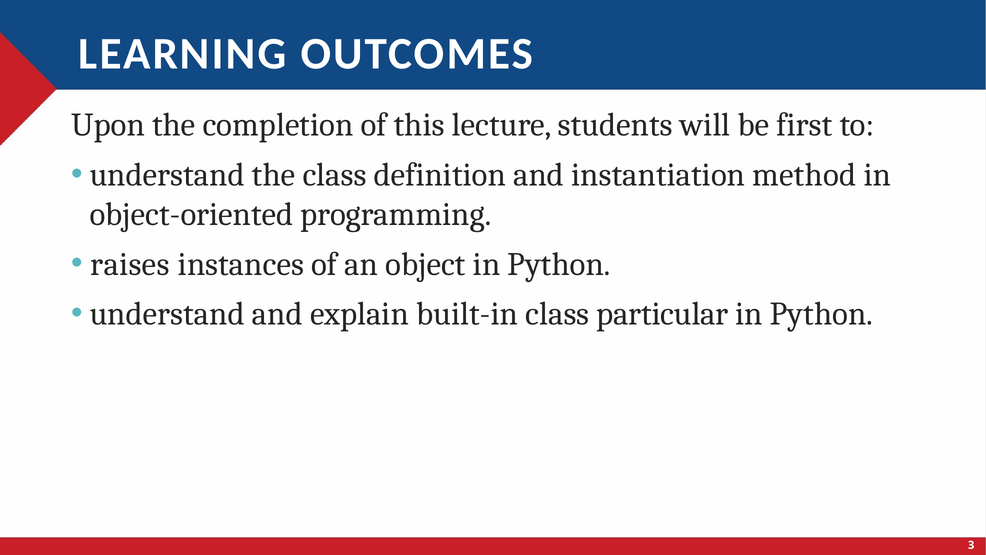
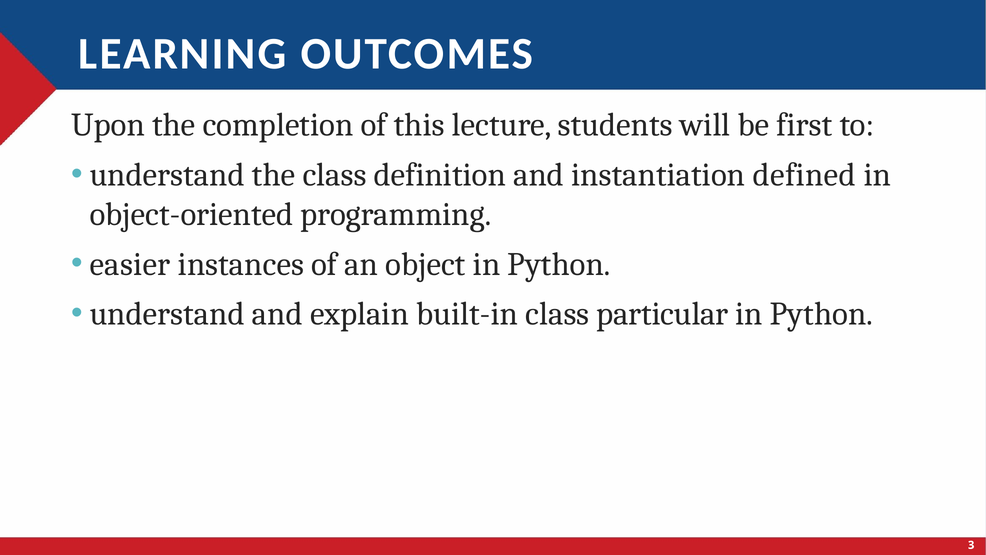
method: method -> defined
raises: raises -> easier
